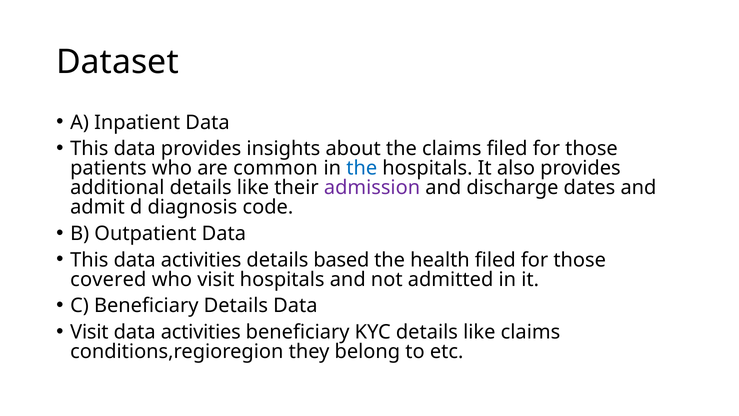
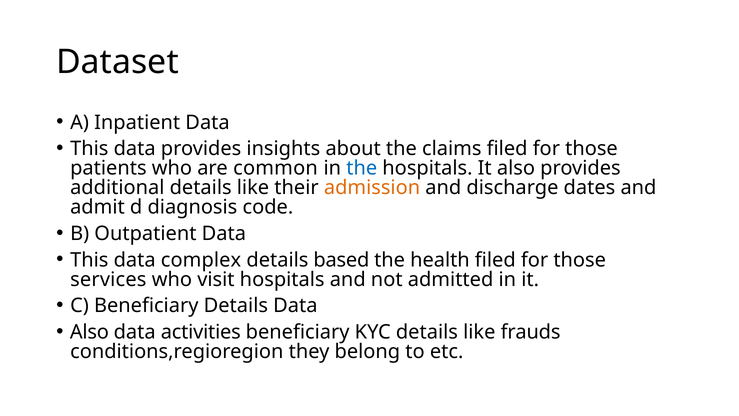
admission colour: purple -> orange
This data activities: activities -> complex
covered: covered -> services
Visit at (89, 332): Visit -> Also
like claims: claims -> frauds
